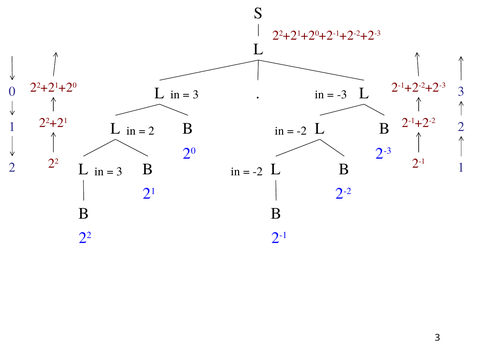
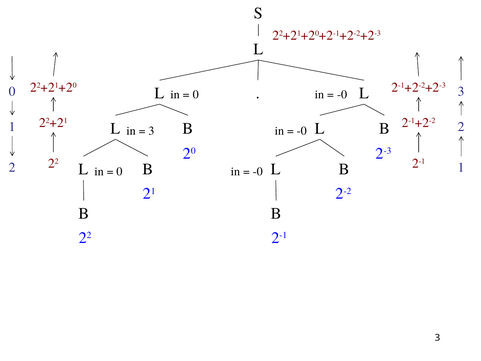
3 at (196, 95): 3 -> 0
-3 at (342, 95): -3 -> -0
2 at (152, 131): 2 -> 3
-2 at (302, 131): -2 -> -0
3 at (120, 171): 3 -> 0
-2 at (258, 171): -2 -> -0
